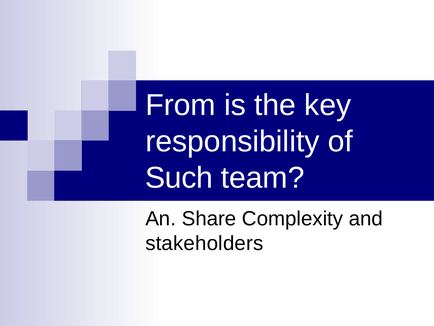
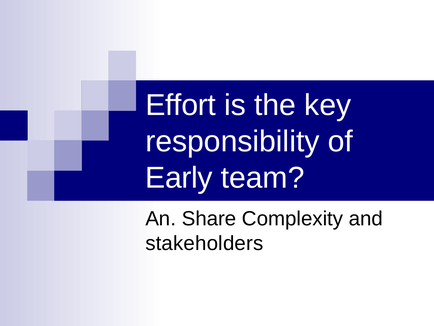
From: From -> Effort
Such: Such -> Early
